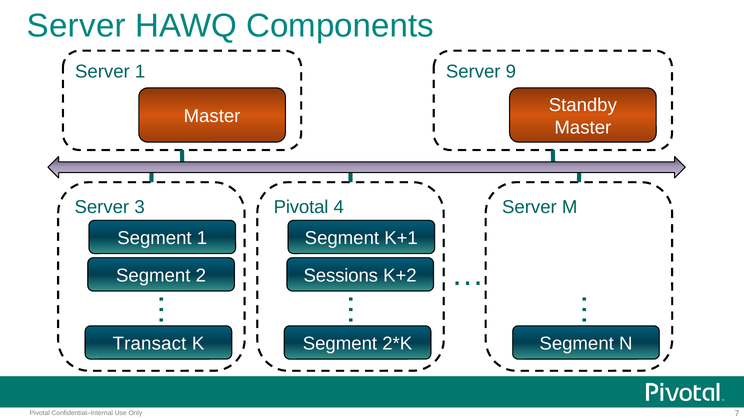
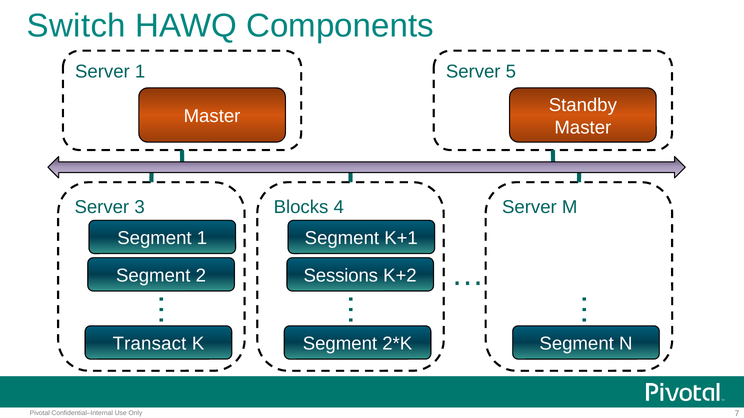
Server at (76, 26): Server -> Switch
9: 9 -> 5
Pivotal at (301, 208): Pivotal -> Blocks
